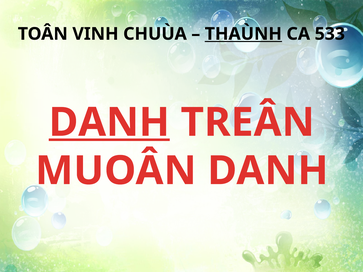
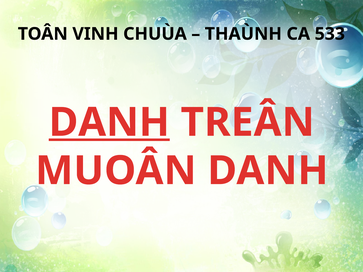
THAÙNH underline: present -> none
